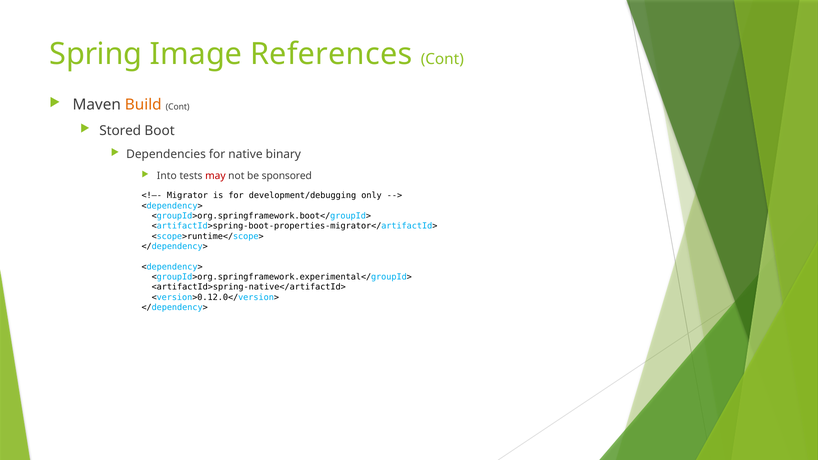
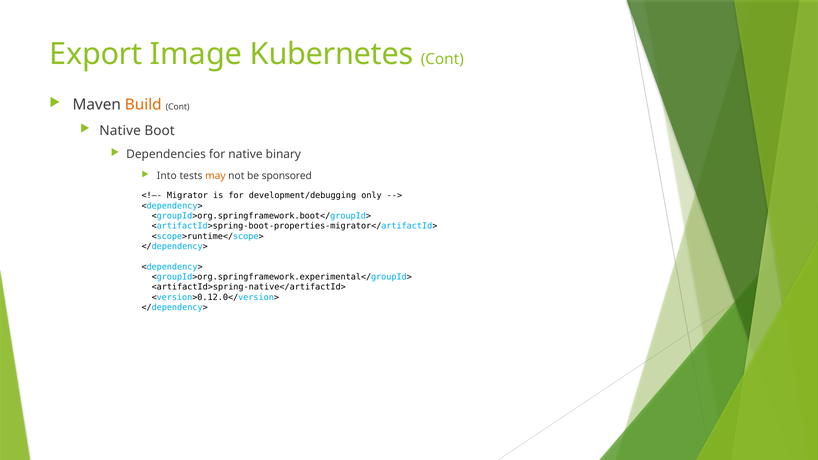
Spring: Spring -> Export
References: References -> Kubernetes
Stored at (120, 131): Stored -> Native
may colour: red -> orange
